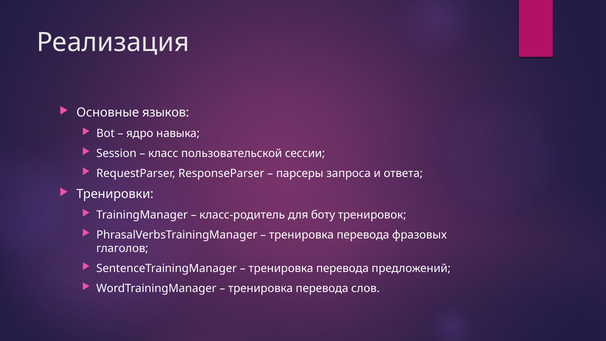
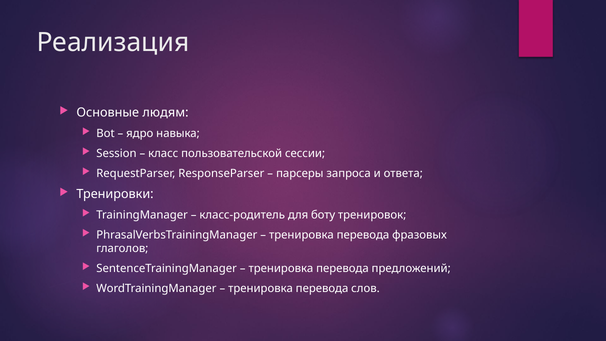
языков: языков -> людям
